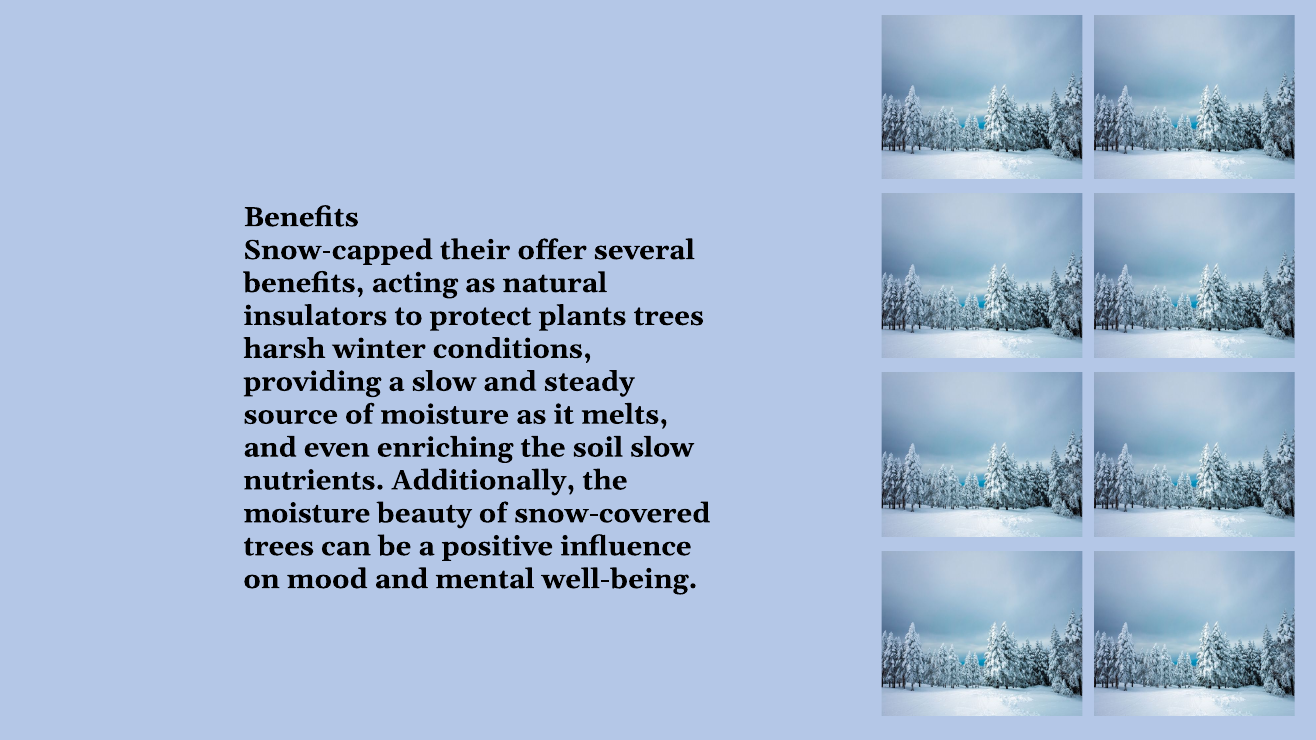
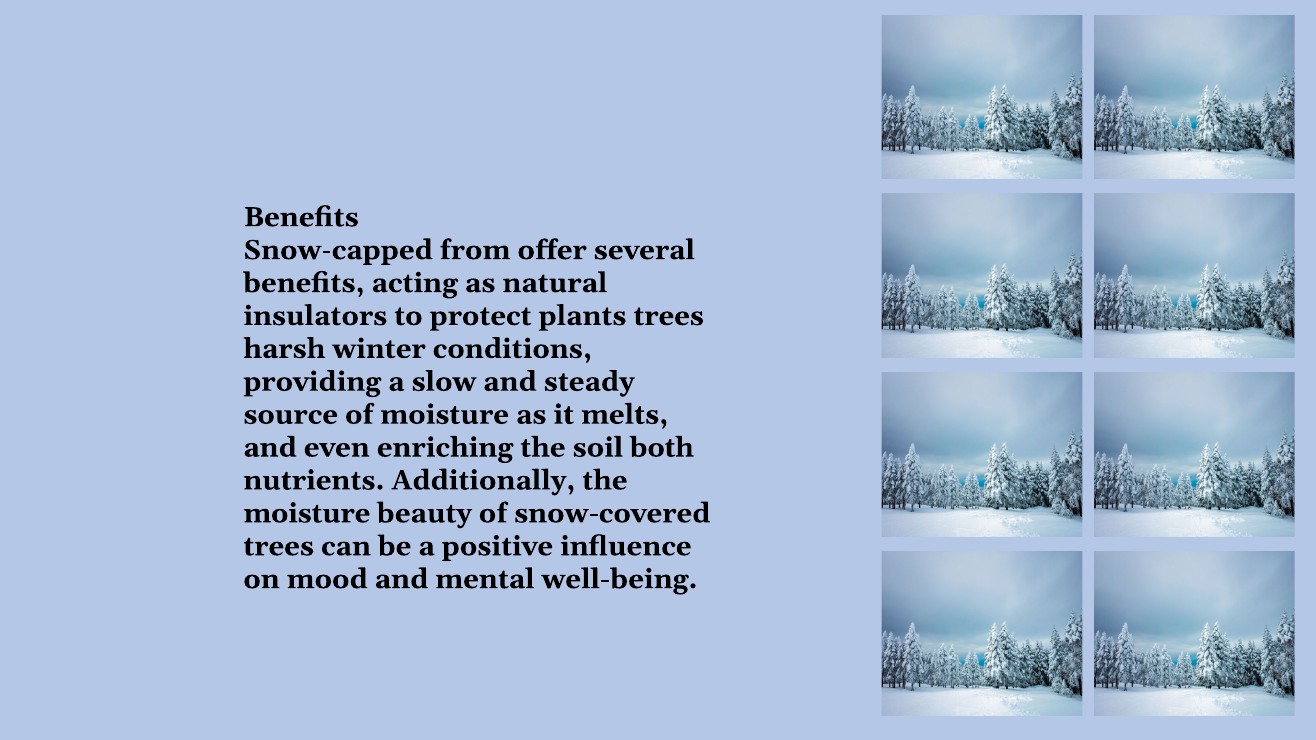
their: their -> from
soil slow: slow -> both
